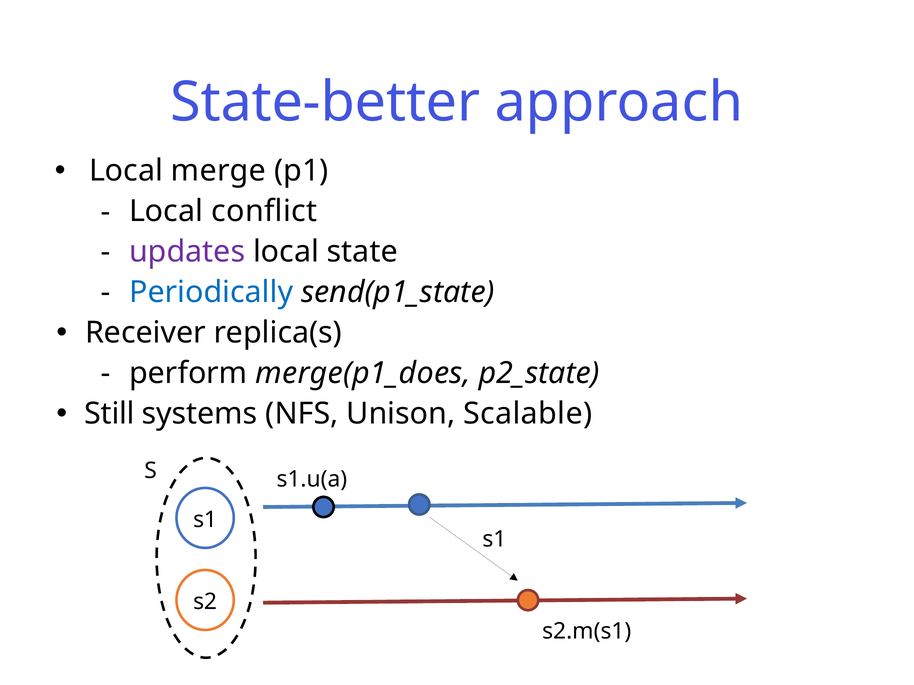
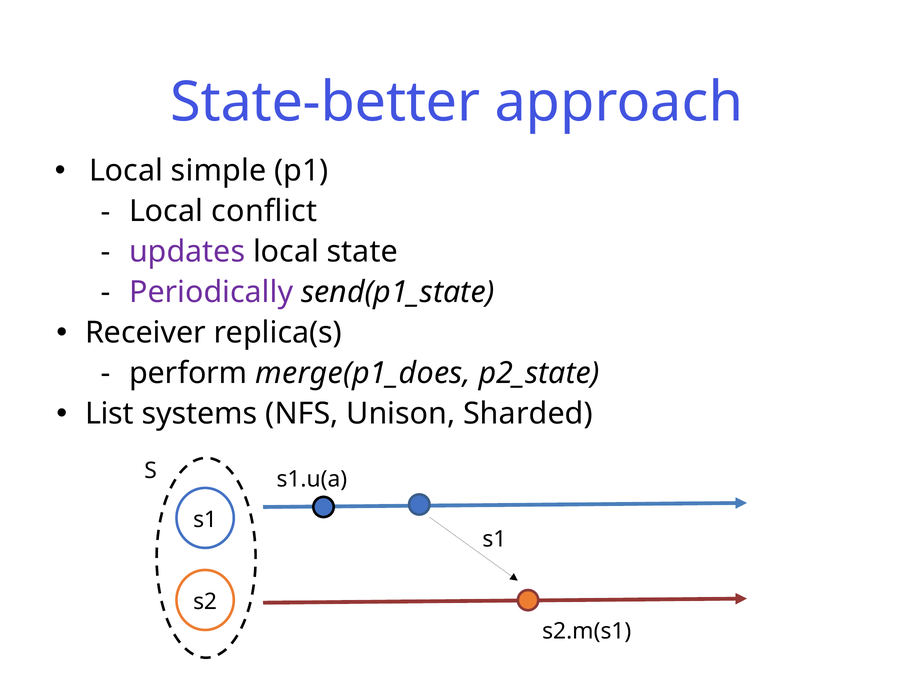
merge: merge -> simple
Periodically colour: blue -> purple
Still: Still -> List
Scalable: Scalable -> Sharded
